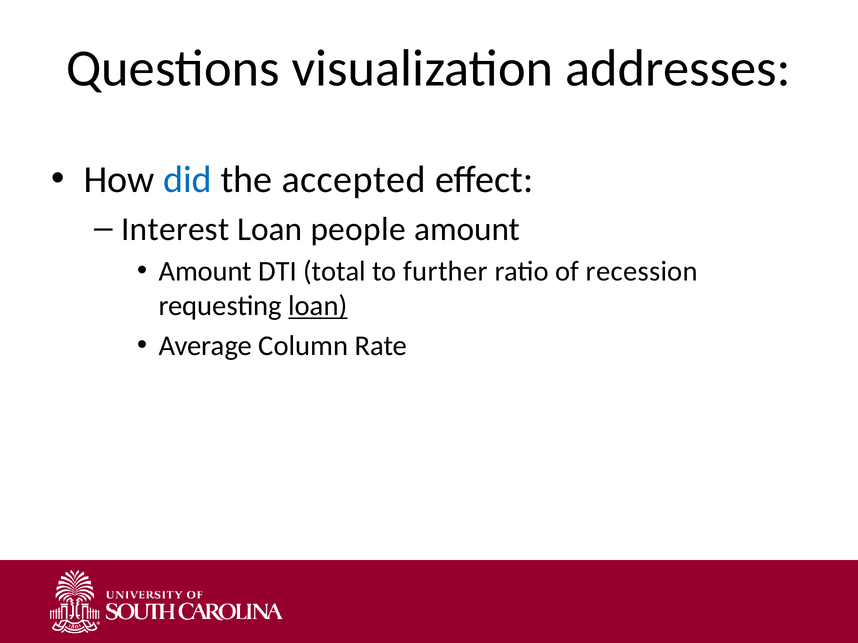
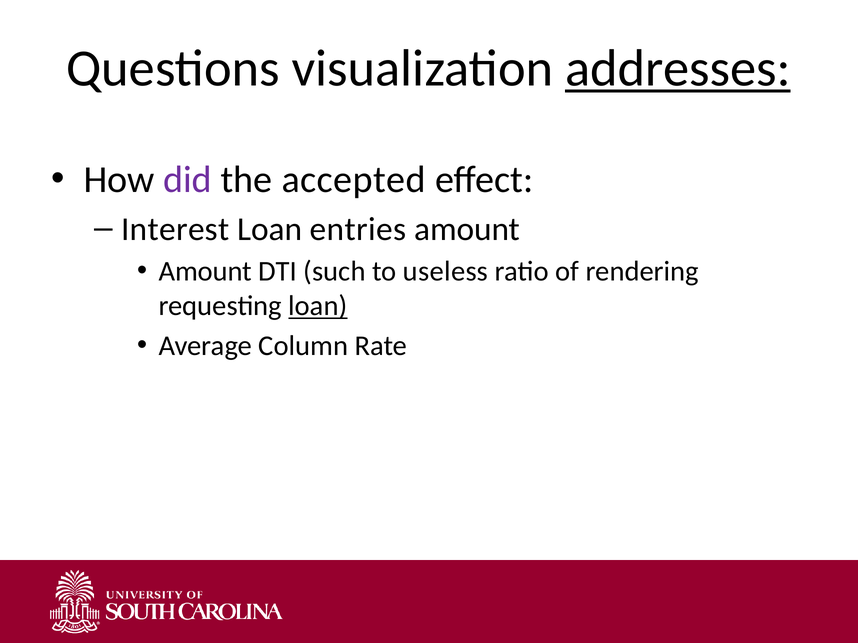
addresses underline: none -> present
did colour: blue -> purple
people: people -> entries
total: total -> such
further: further -> useless
recession: recession -> rendering
